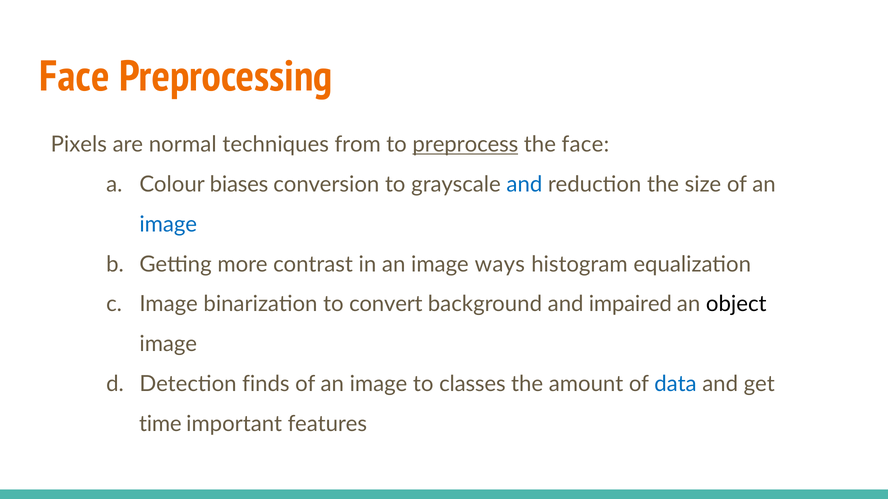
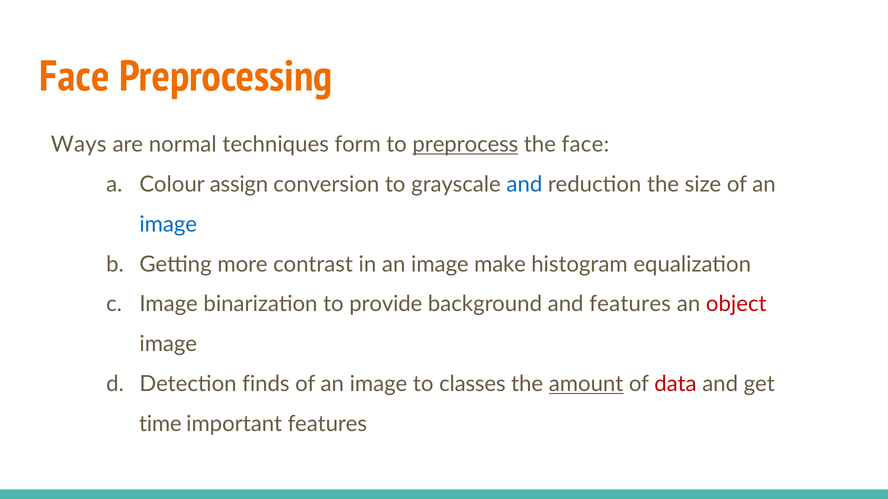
Pixels: Pixels -> Ways
from: from -> form
biases: biases -> assign
ways: ways -> make
convert: convert -> provide
and impaired: impaired -> features
object colour: black -> red
amount underline: none -> present
data colour: blue -> red
